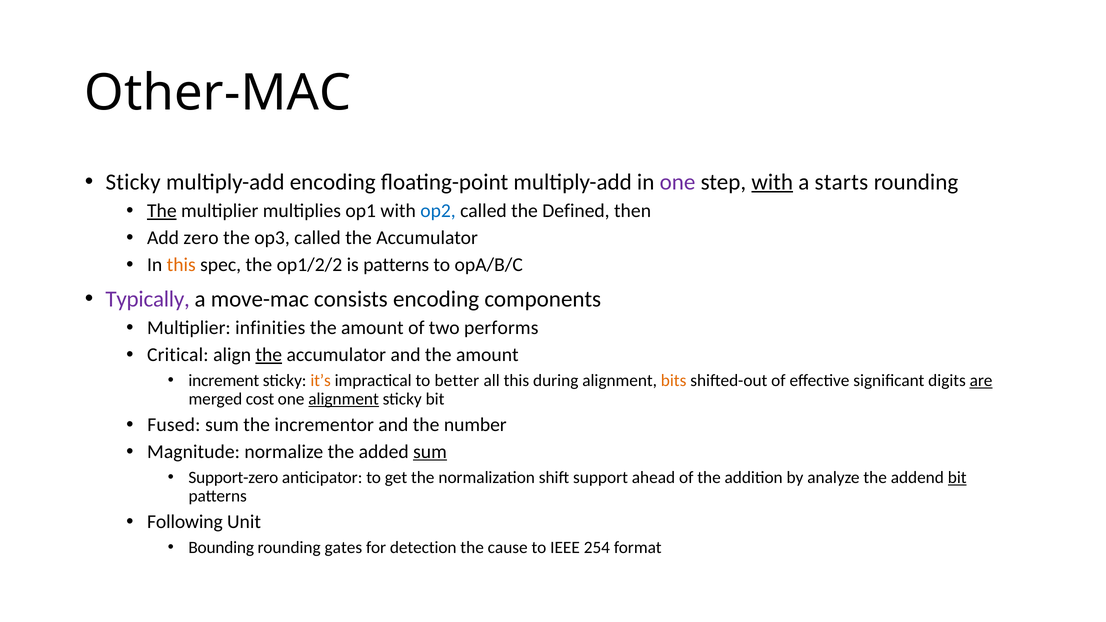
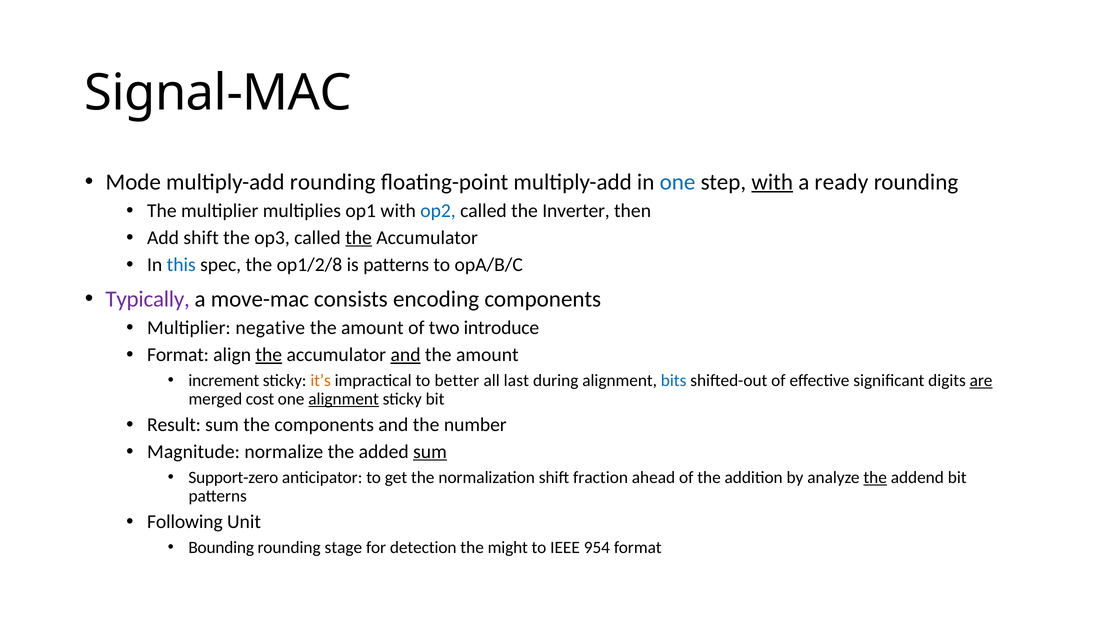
Other-MAC: Other-MAC -> Signal-MAC
Sticky at (133, 182): Sticky -> Mode
multiply-add encoding: encoding -> rounding
one at (678, 182) colour: purple -> blue
starts: starts -> ready
The at (162, 211) underline: present -> none
Defined: Defined -> Inverter
Add zero: zero -> shift
the at (359, 238) underline: none -> present
this at (181, 265) colour: orange -> blue
op1/2/2: op1/2/2 -> op1/2/8
infinities: infinities -> negative
performs: performs -> introduce
Critical at (178, 355): Critical -> Format
and at (406, 355) underline: none -> present
all this: this -> last
bits colour: orange -> blue
Fused: Fused -> Result
the incrementor: incrementor -> components
support: support -> fraction
the at (875, 477) underline: none -> present
bit at (957, 477) underline: present -> none
gates: gates -> stage
cause: cause -> might
254: 254 -> 954
